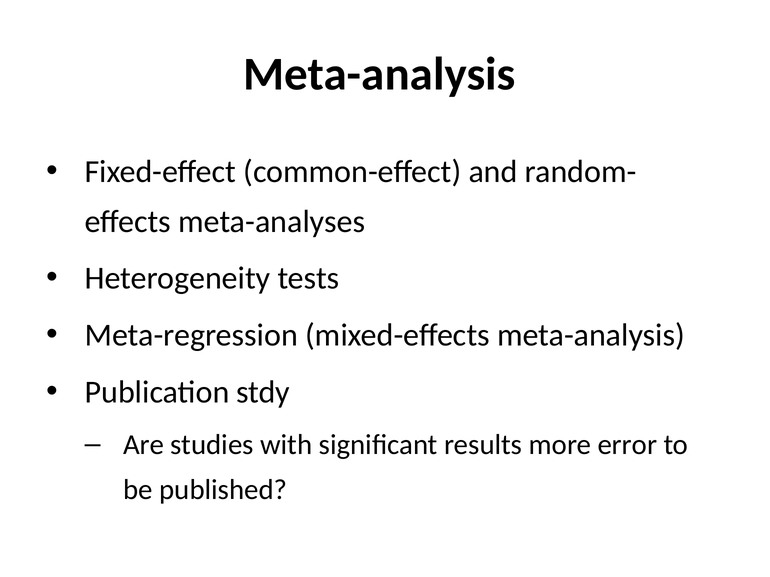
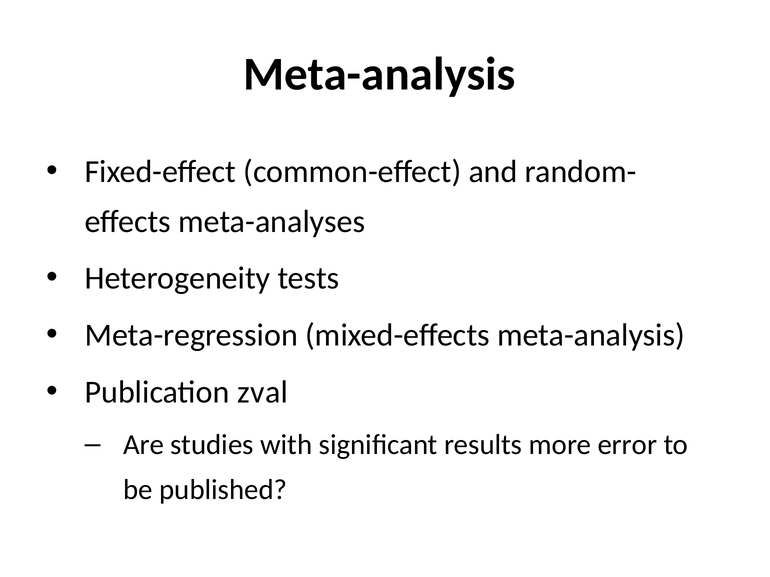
stdy: stdy -> zval
